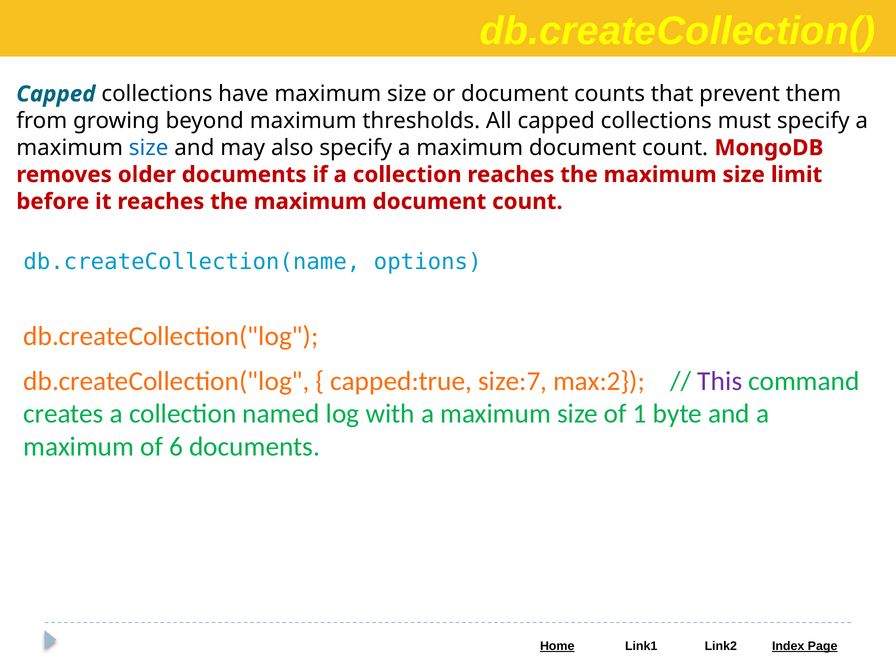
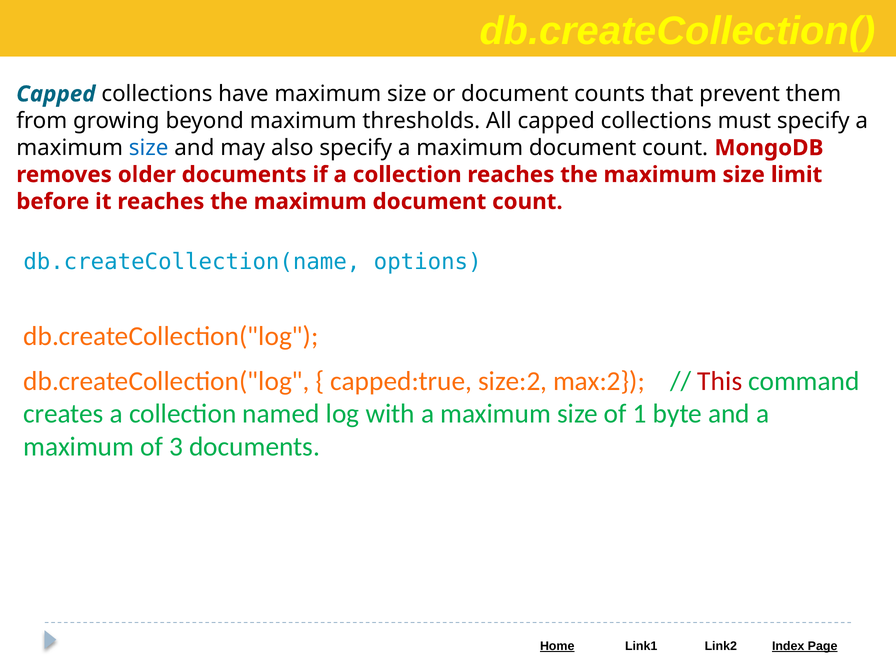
size:7: size:7 -> size:2
This colour: purple -> red
6: 6 -> 3
